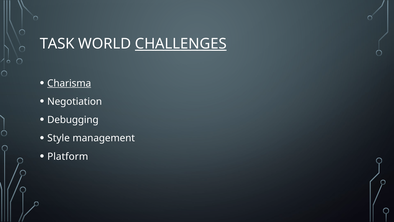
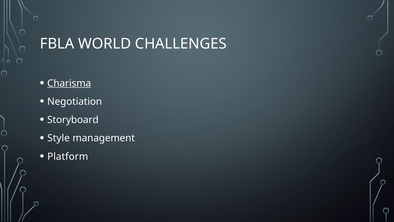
TASK: TASK -> FBLA
CHALLENGES underline: present -> none
Debugging: Debugging -> Storyboard
